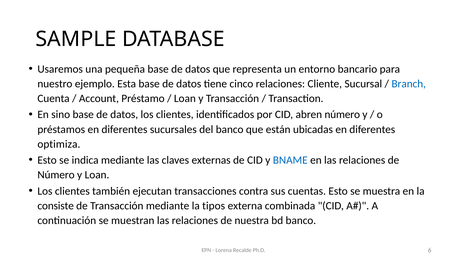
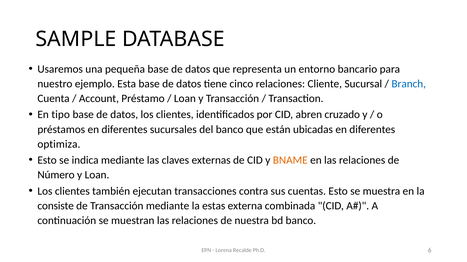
sino: sino -> tipo
abren número: número -> cruzado
BNAME colour: blue -> orange
tipos: tipos -> estas
